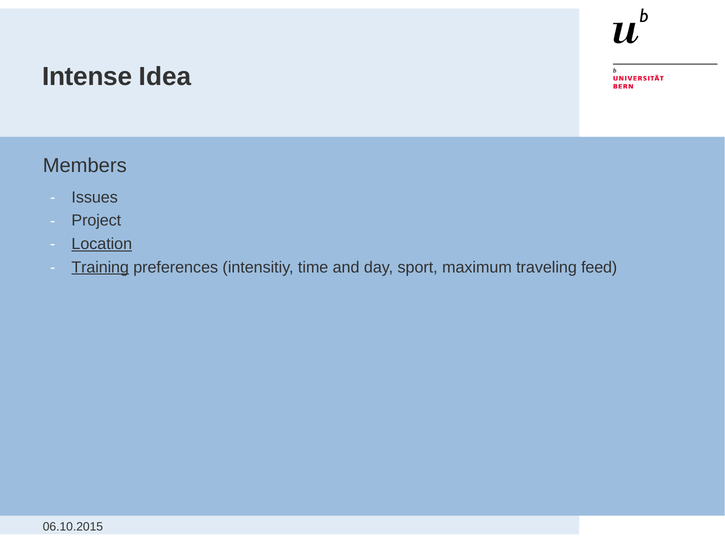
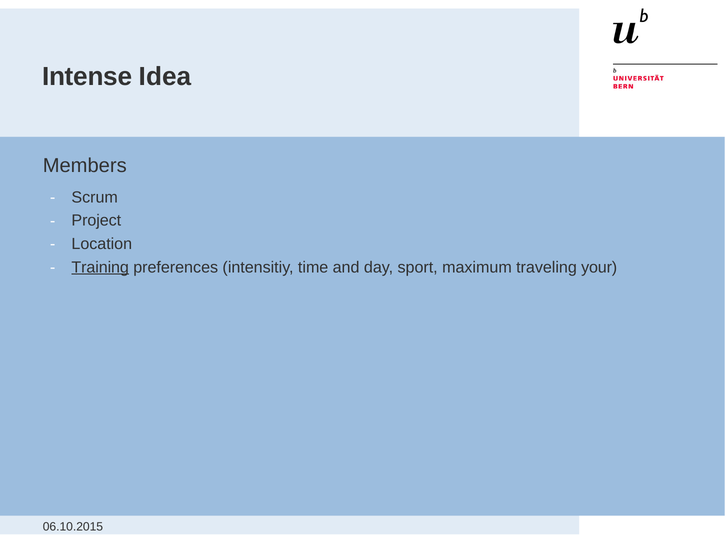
Issues: Issues -> Scrum
Location underline: present -> none
feed: feed -> your
